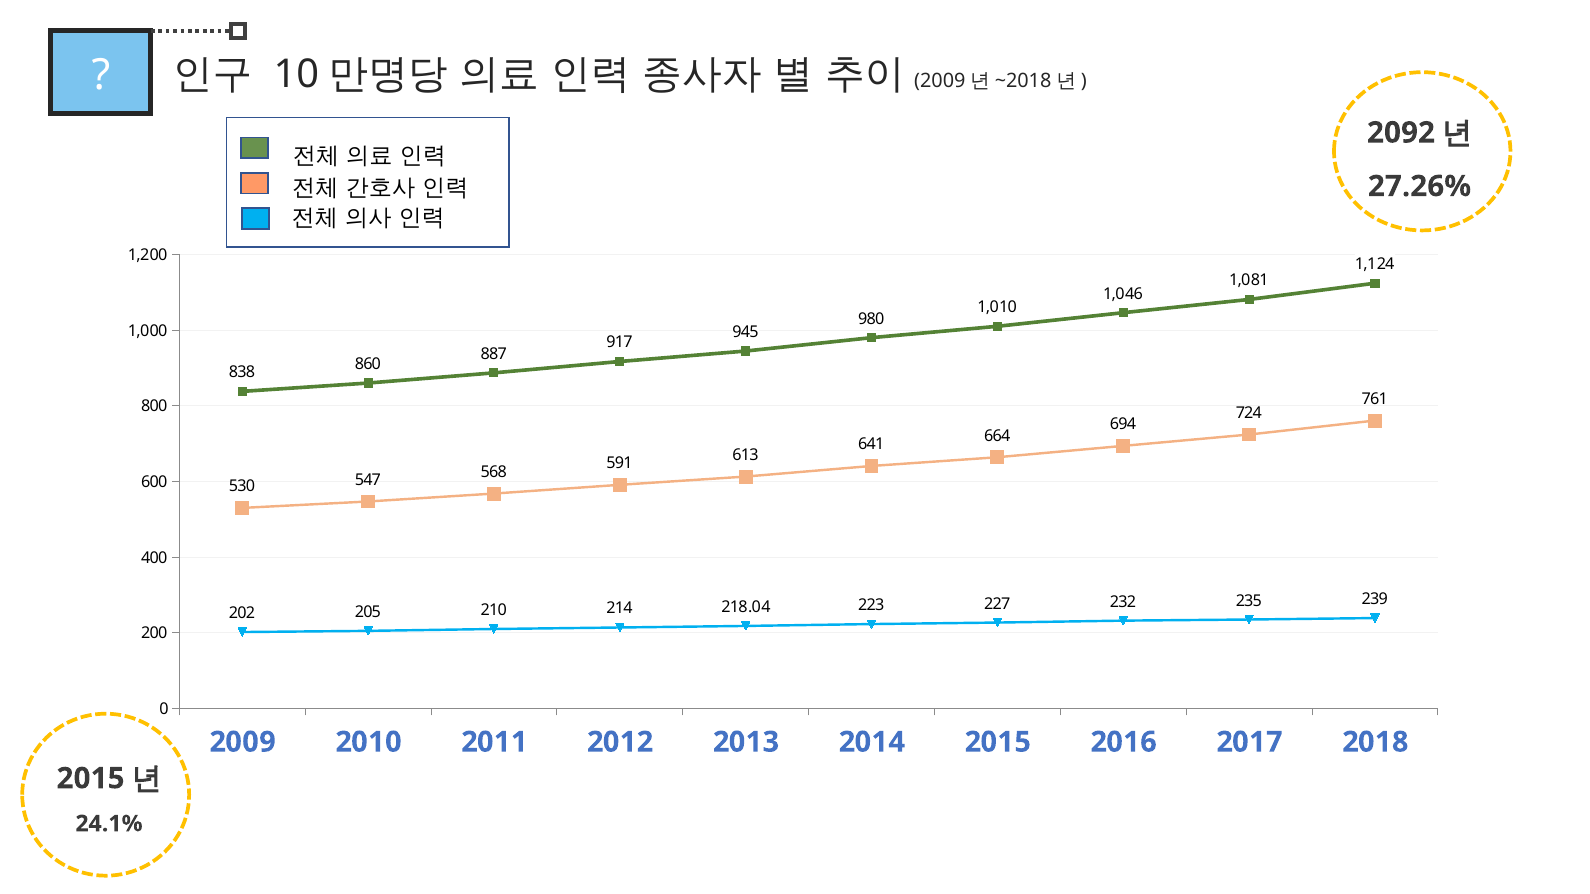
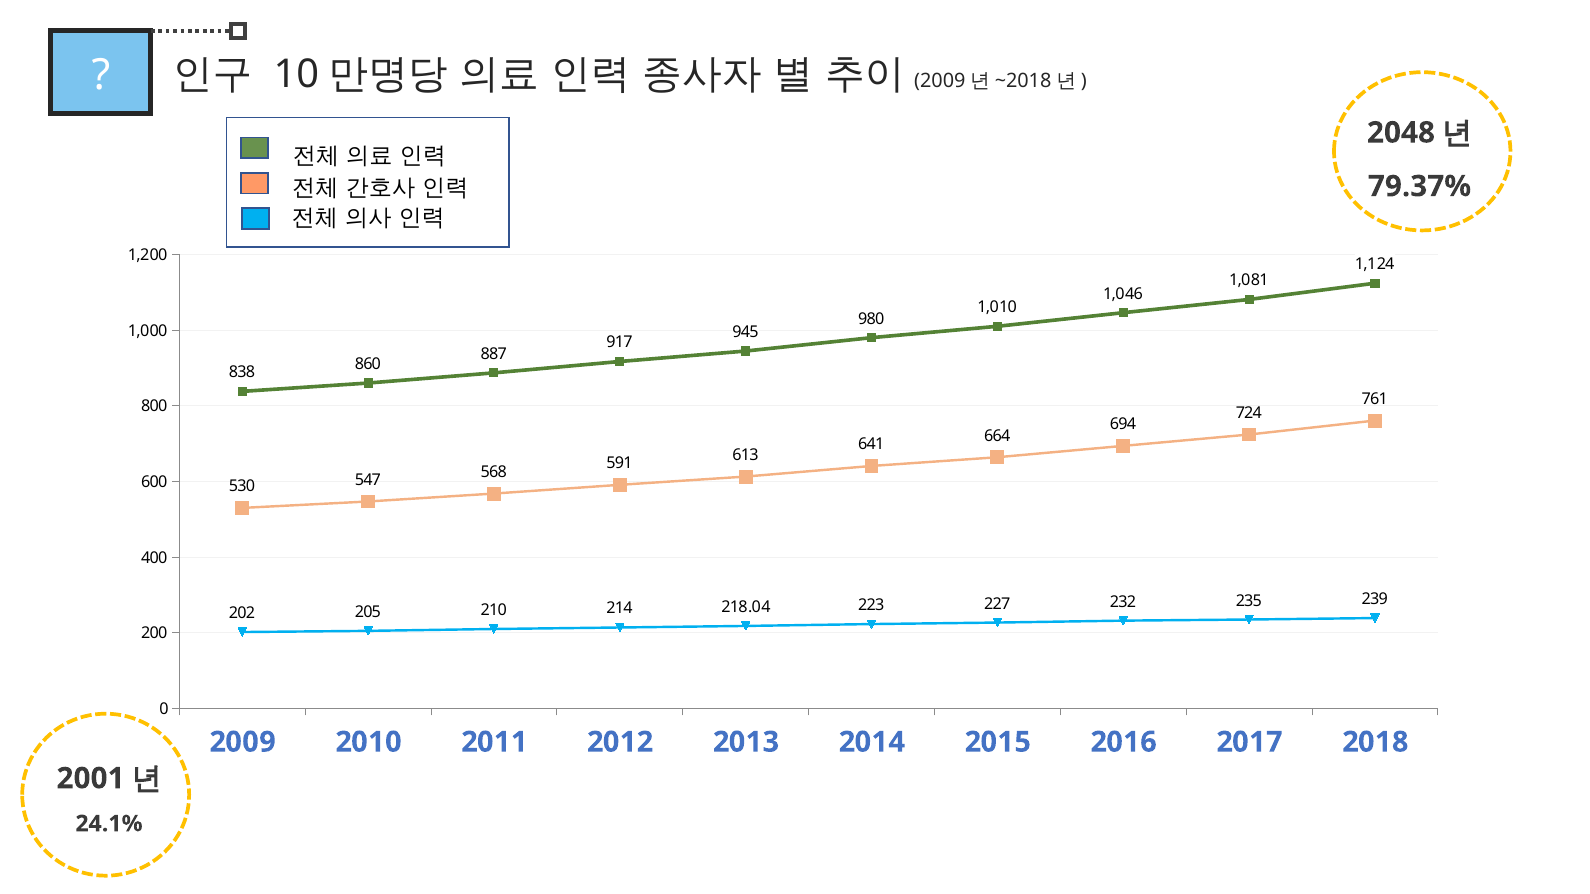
2092: 2092 -> 2048
27.26%: 27.26% -> 79.37%
2015 at (91, 779): 2015 -> 2001
